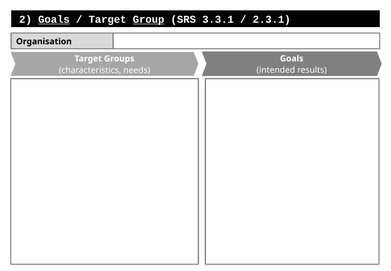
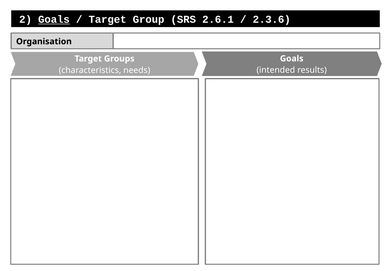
Group underline: present -> none
3.3.1: 3.3.1 -> 2.6.1
2.3.1: 2.3.1 -> 2.3.6
